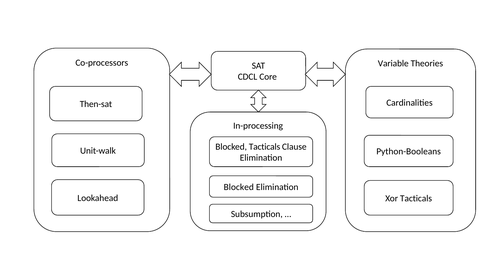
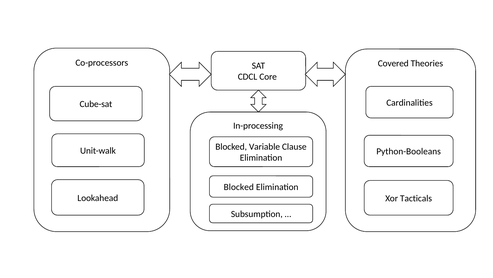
Variable: Variable -> Covered
Then-sat: Then-sat -> Cube-sat
Blocked Tacticals: Tacticals -> Variable
